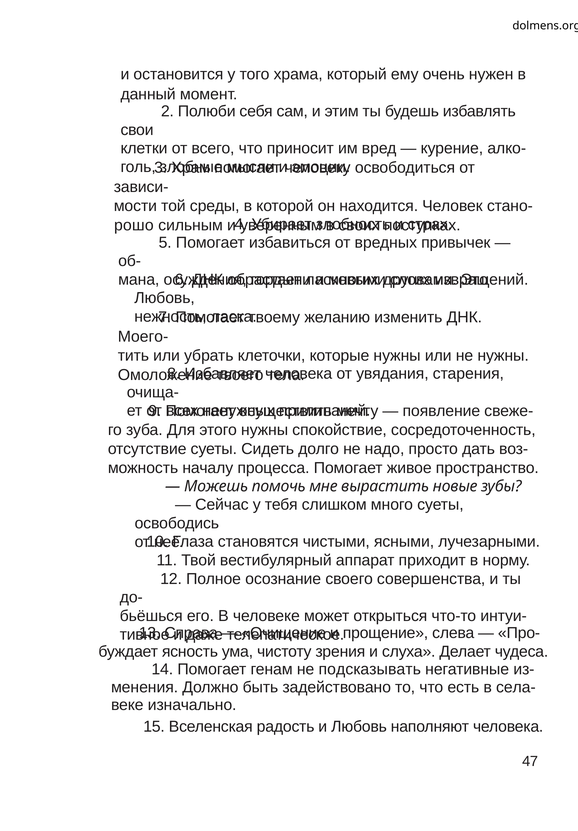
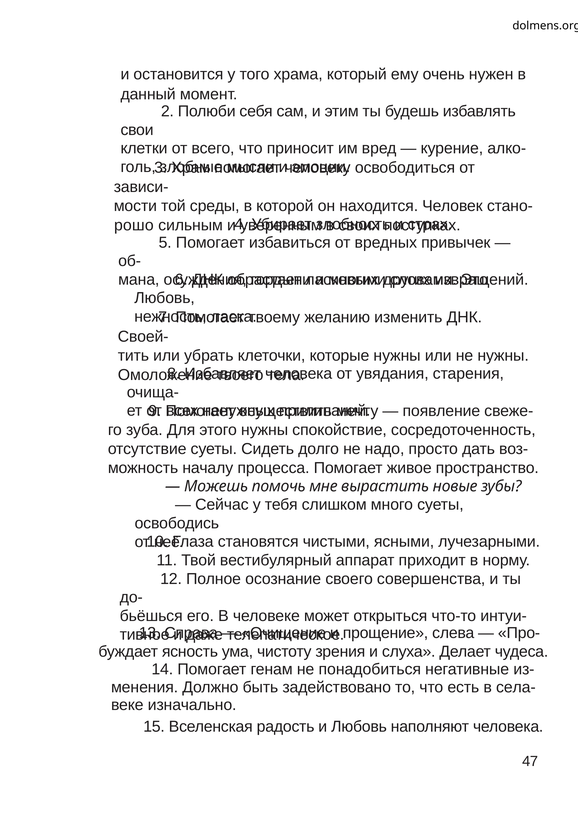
Моего-: Моего- -> Своей-
подсказывать: подсказывать -> понадобиться
